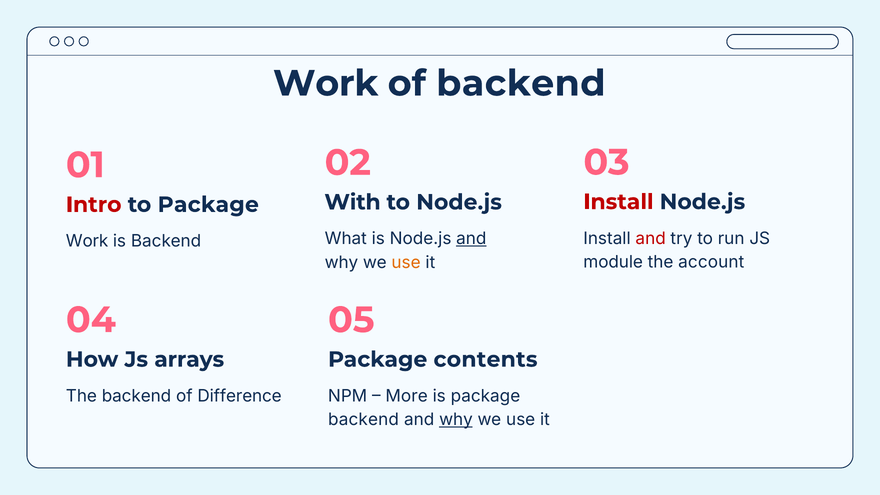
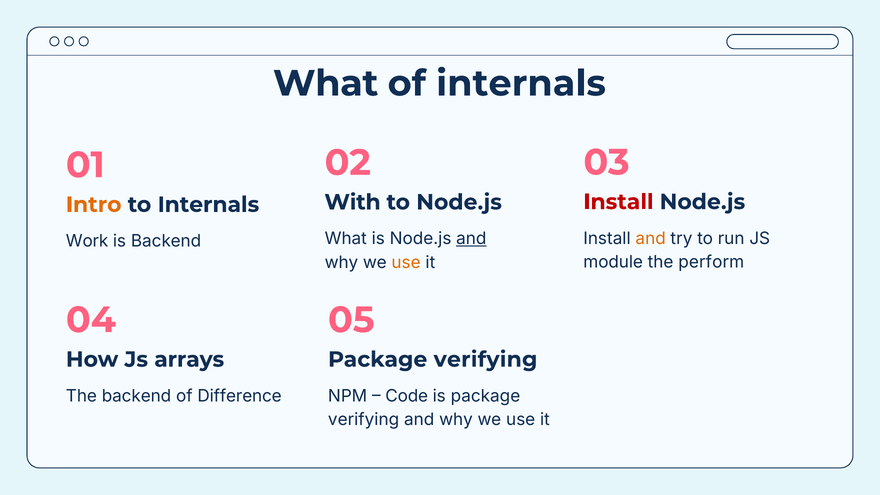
Work at (326, 84): Work -> What
of backend: backend -> internals
Intro colour: red -> orange
to Package: Package -> Internals
and at (651, 238) colour: red -> orange
account: account -> perform
contents at (486, 359): contents -> verifying
More: More -> Code
backend at (364, 420): backend -> verifying
why at (456, 420) underline: present -> none
